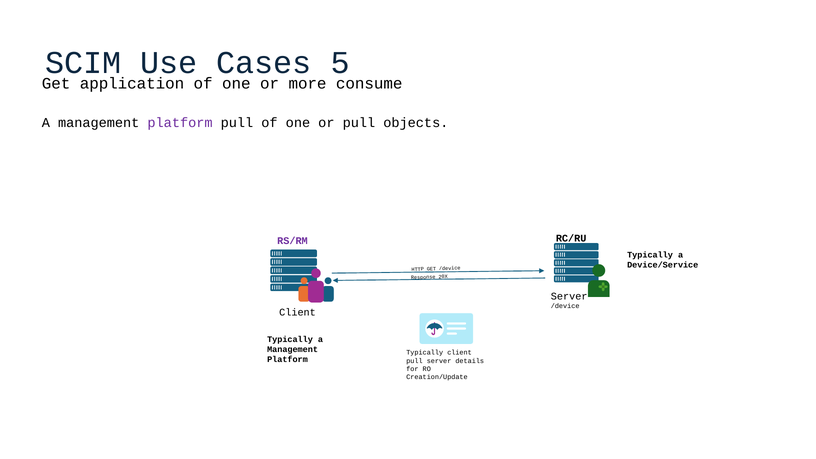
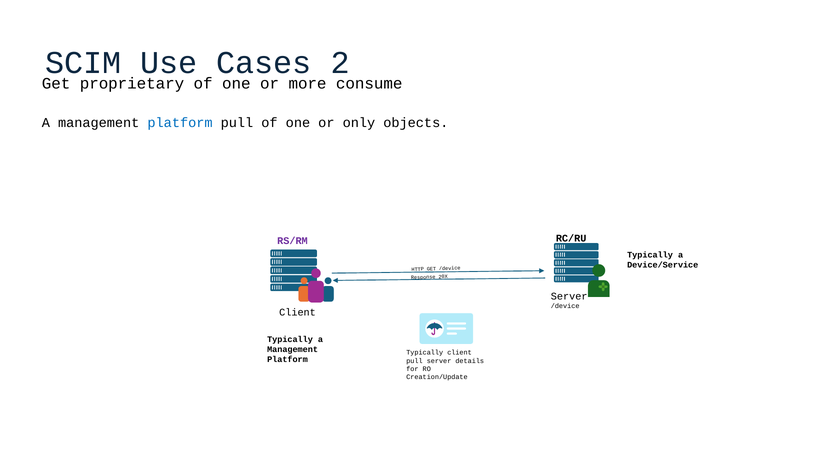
5: 5 -> 2
application: application -> proprietary
platform at (180, 123) colour: purple -> blue
or pull: pull -> only
